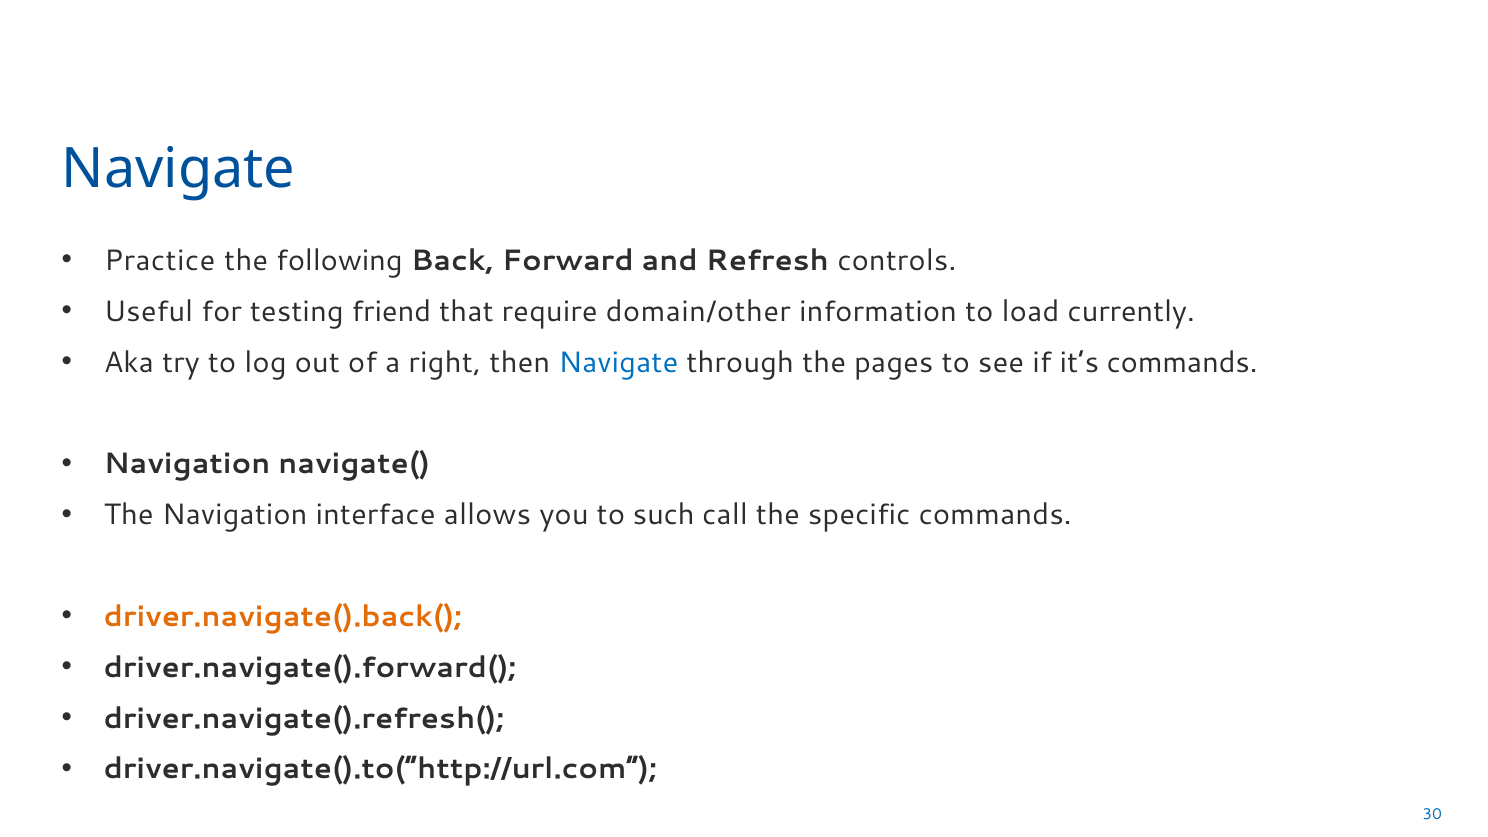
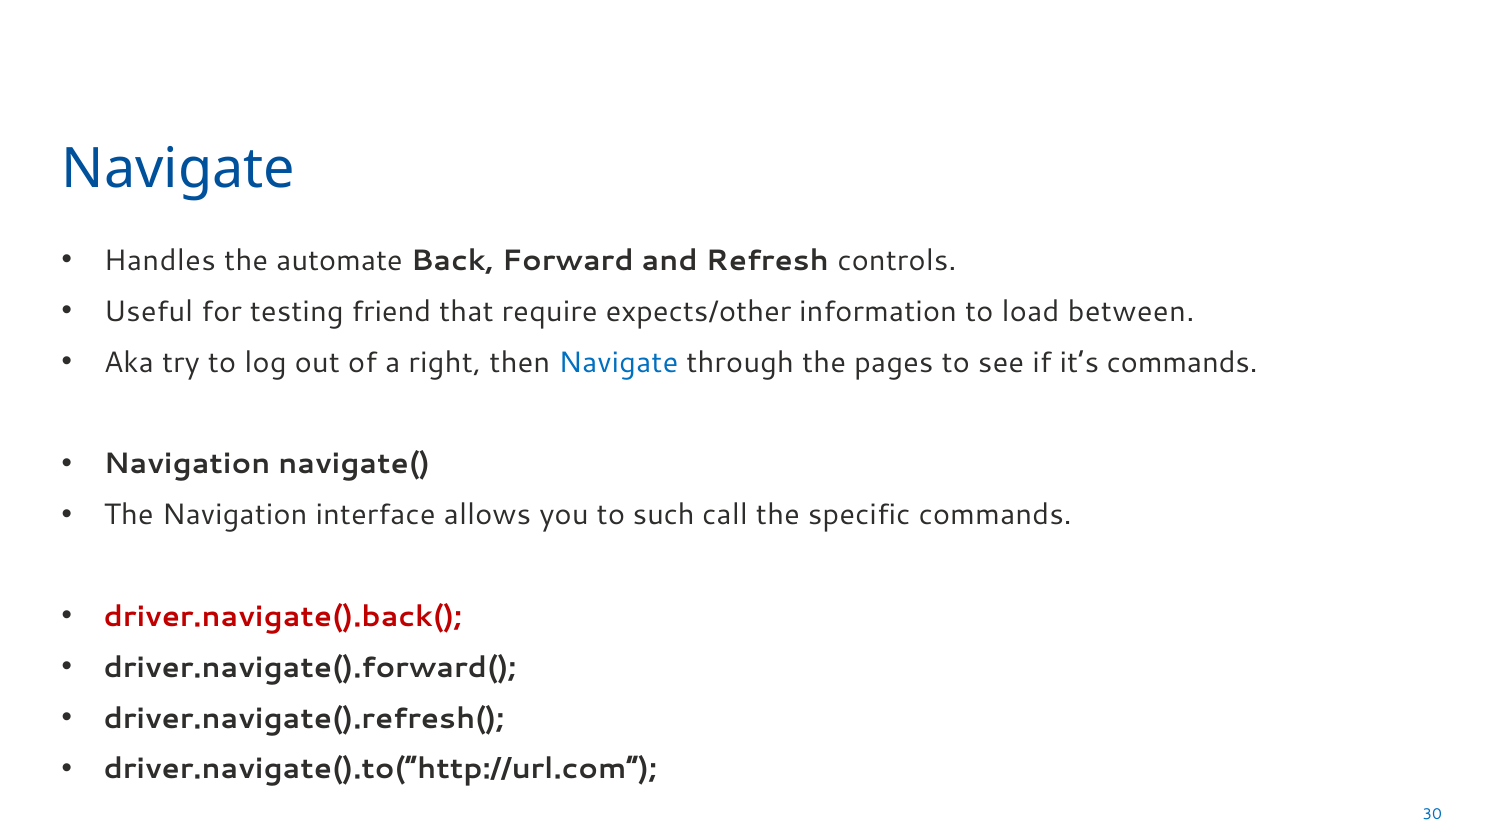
Practice: Practice -> Handles
following: following -> automate
domain/other: domain/other -> expects/other
currently: currently -> between
driver.navigate().back( colour: orange -> red
